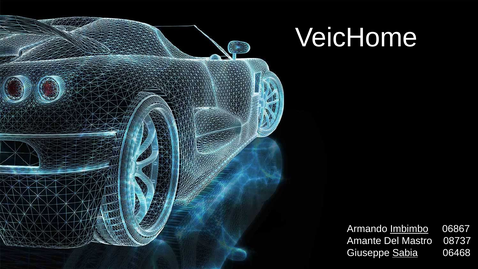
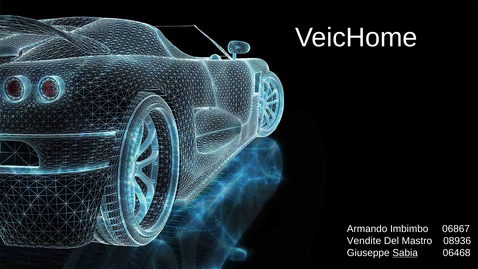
Imbimbo underline: present -> none
Amante: Amante -> Vendite
08737: 08737 -> 08936
